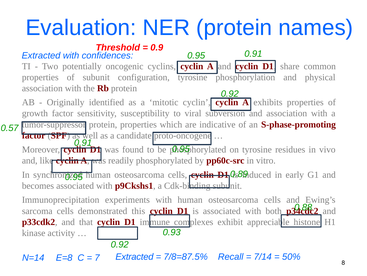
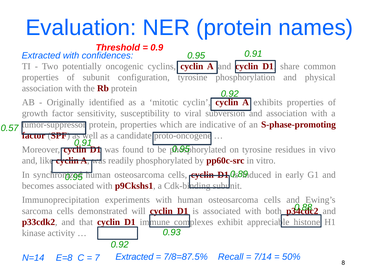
this: this -> will
